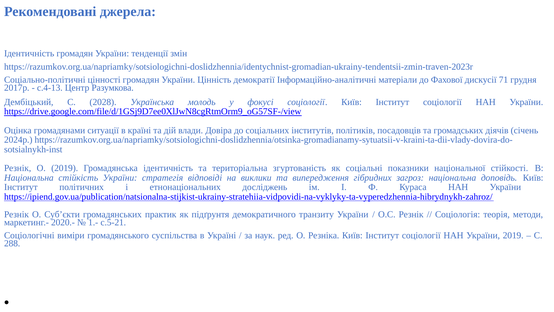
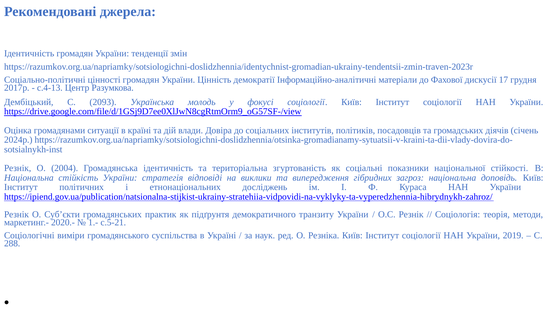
71: 71 -> 17
2028: 2028 -> 2093
О 2019: 2019 -> 2004
